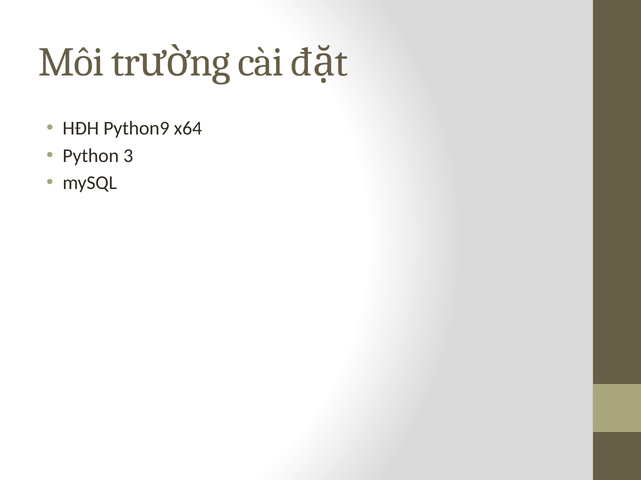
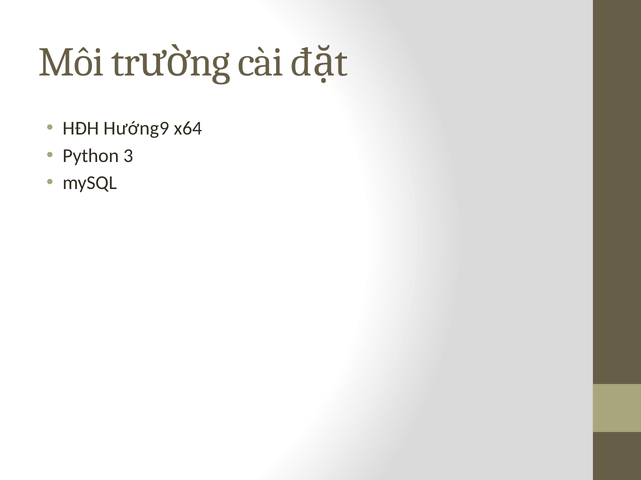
Python9: Python9 -> Hướng9
